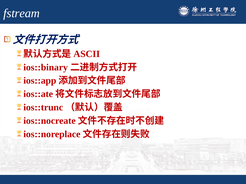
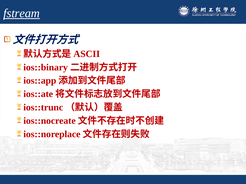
fstream underline: none -> present
